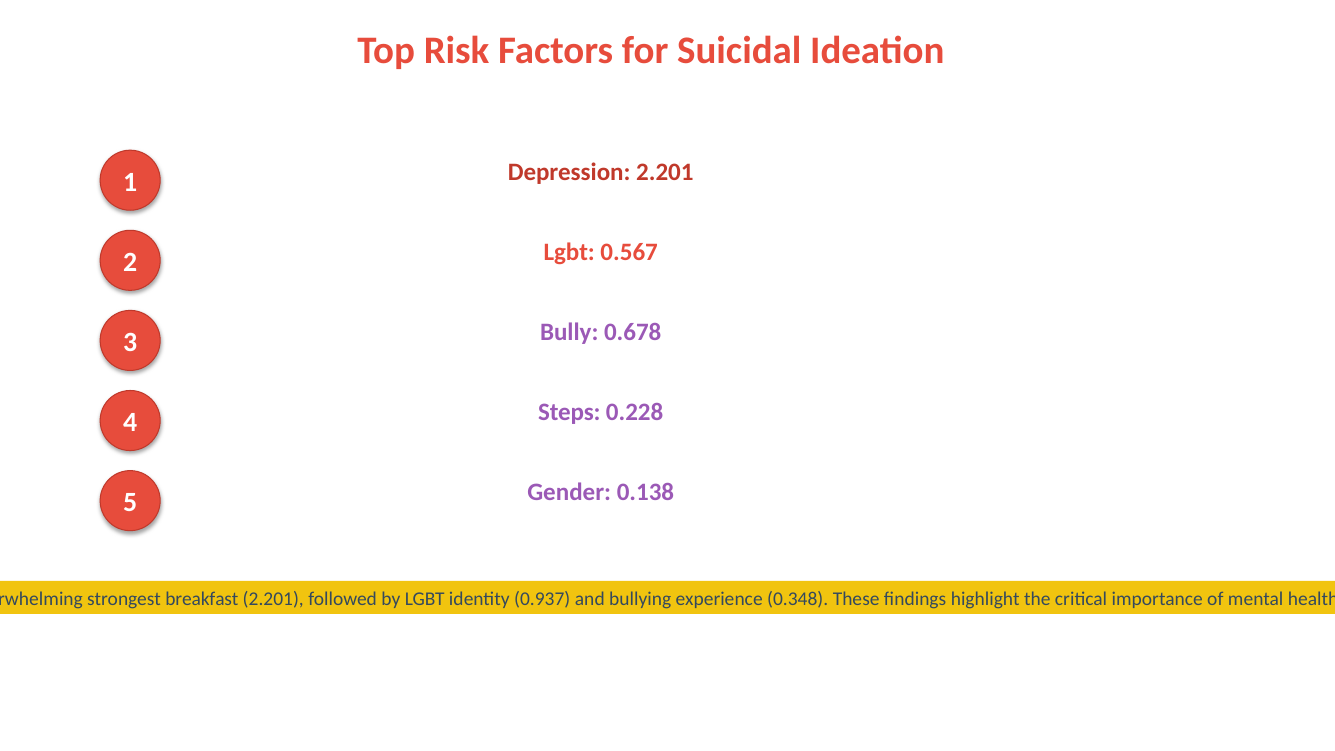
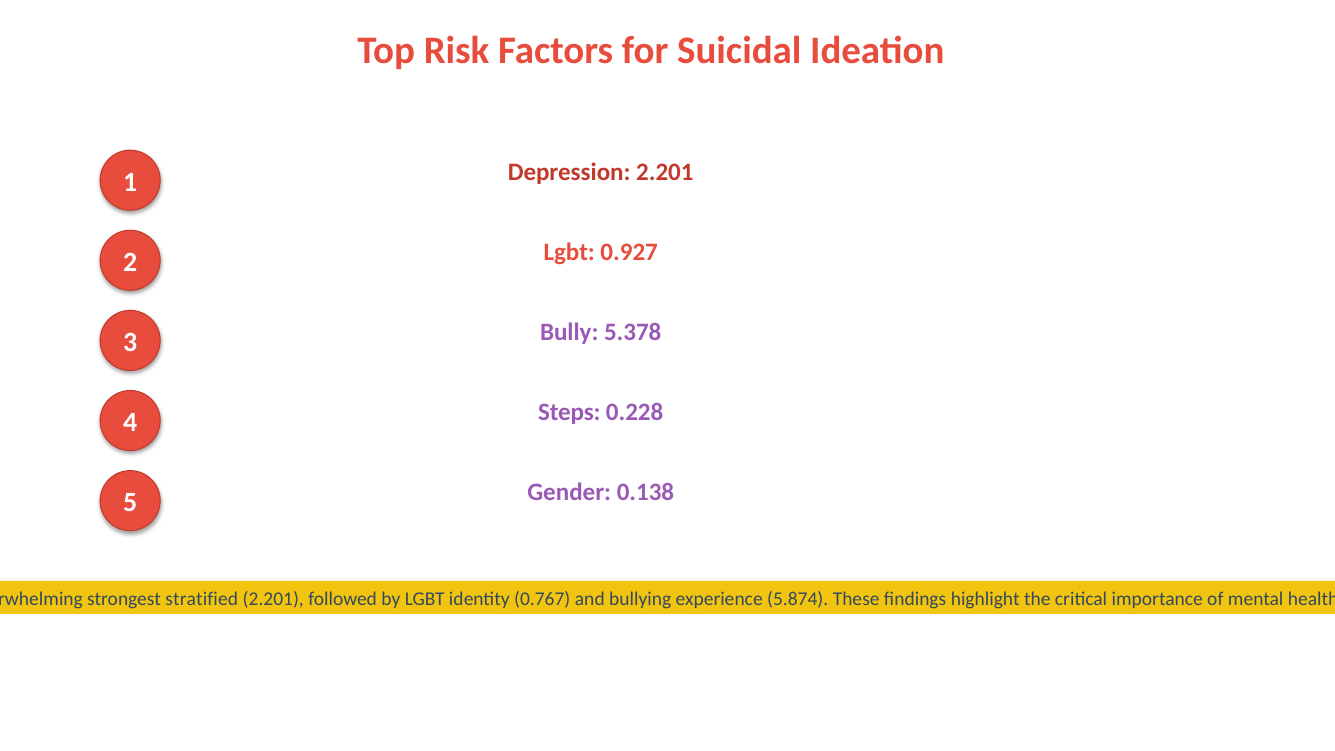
0.567: 0.567 -> 0.927
0.678: 0.678 -> 5.378
breakfast: breakfast -> stratified
0.937: 0.937 -> 0.767
0.348: 0.348 -> 5.874
